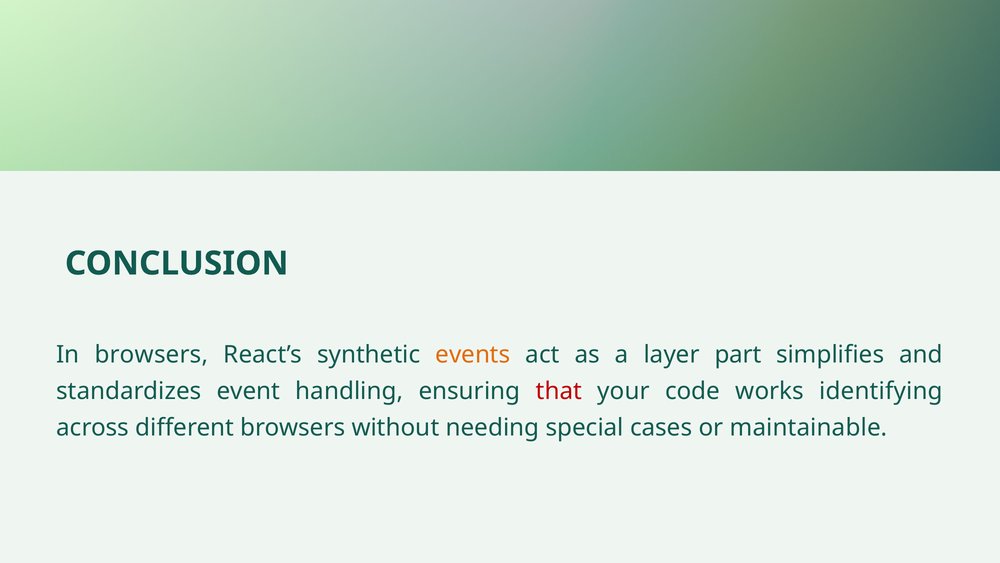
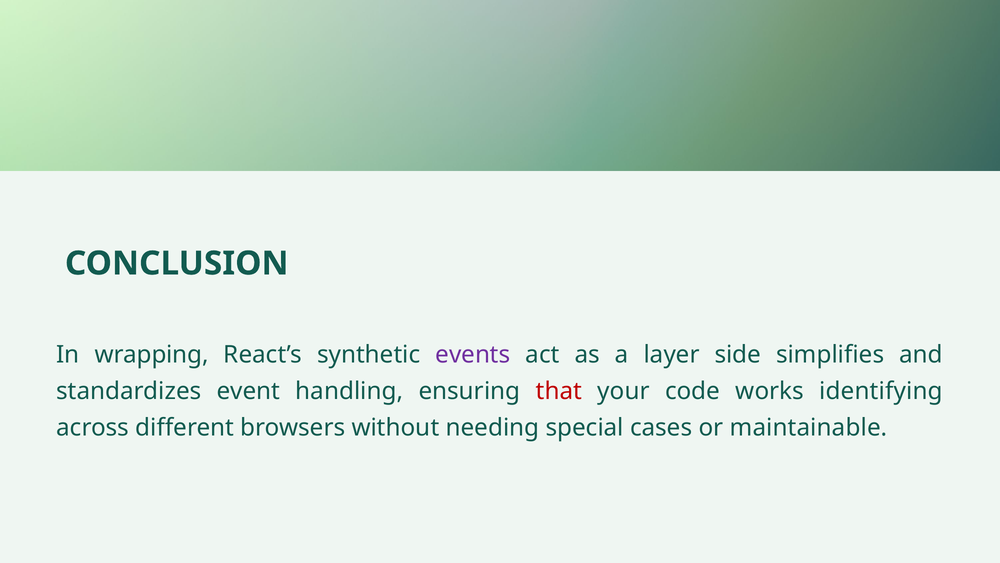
In browsers: browsers -> wrapping
events colour: orange -> purple
part: part -> side
